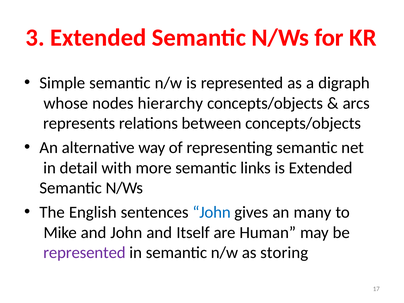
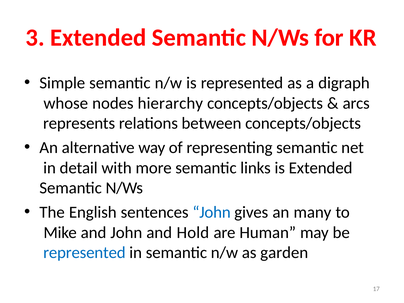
Itself: Itself -> Hold
represented at (84, 253) colour: purple -> blue
storing: storing -> garden
